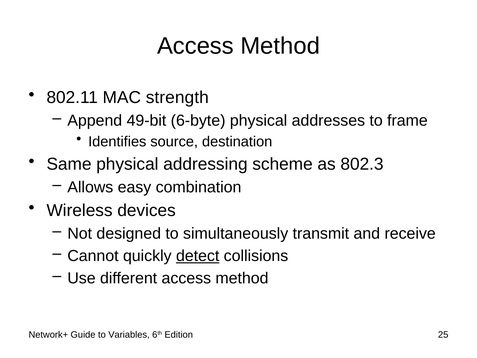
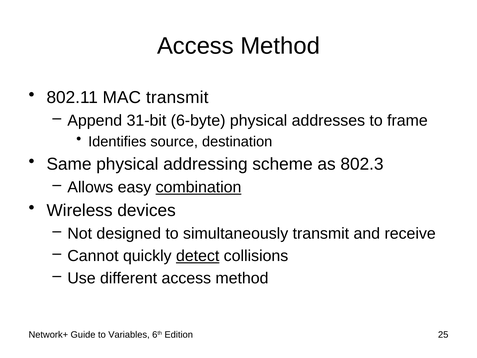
MAC strength: strength -> transmit
49-bit: 49-bit -> 31-bit
combination underline: none -> present
